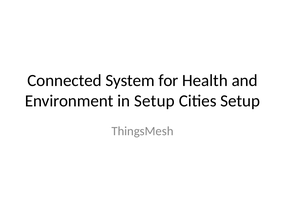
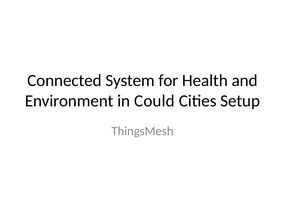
in Setup: Setup -> Could
